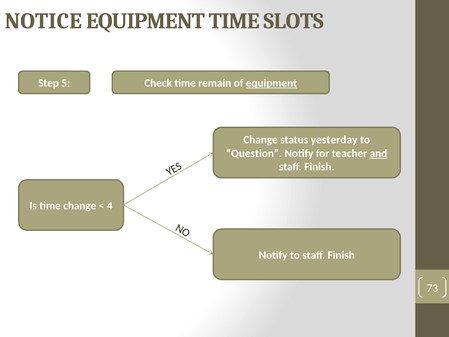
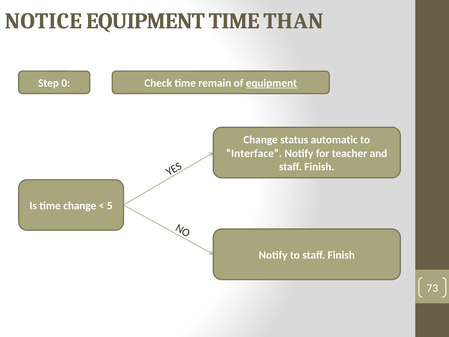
SLOTS: SLOTS -> THAN
5: 5 -> 0
yesterday: yesterday -> automatic
Question: Question -> Interface
and underline: present -> none
4: 4 -> 5
